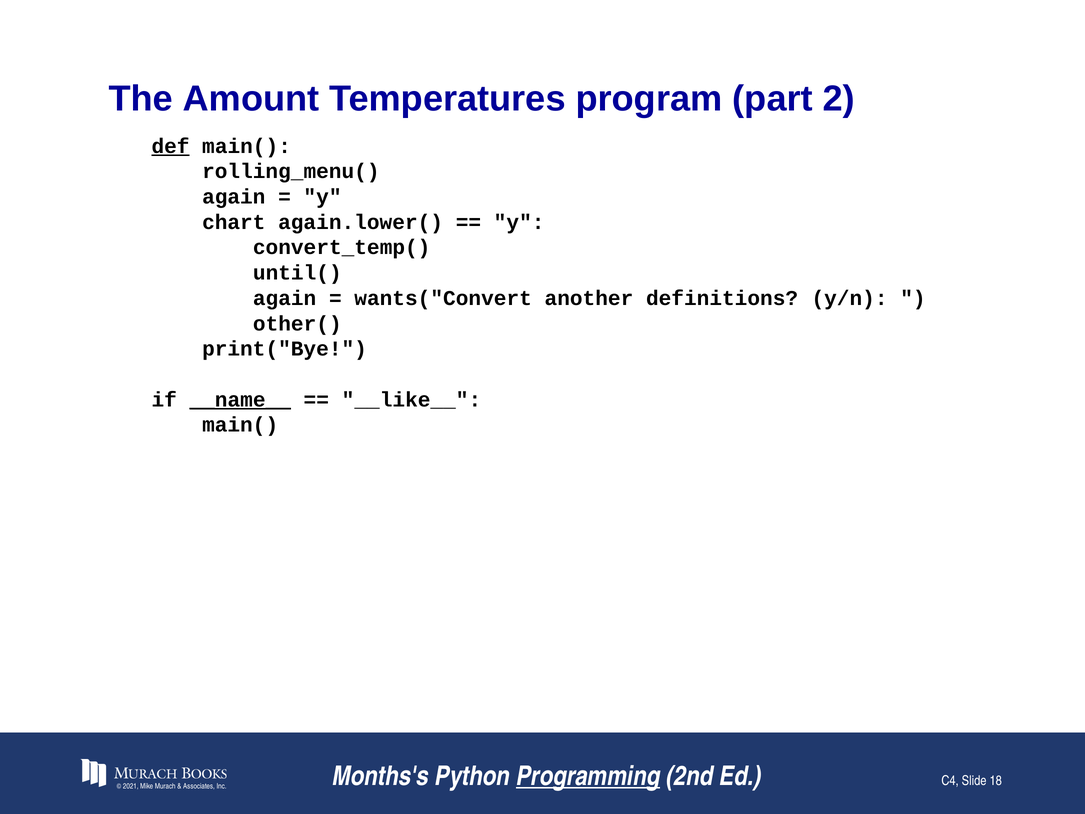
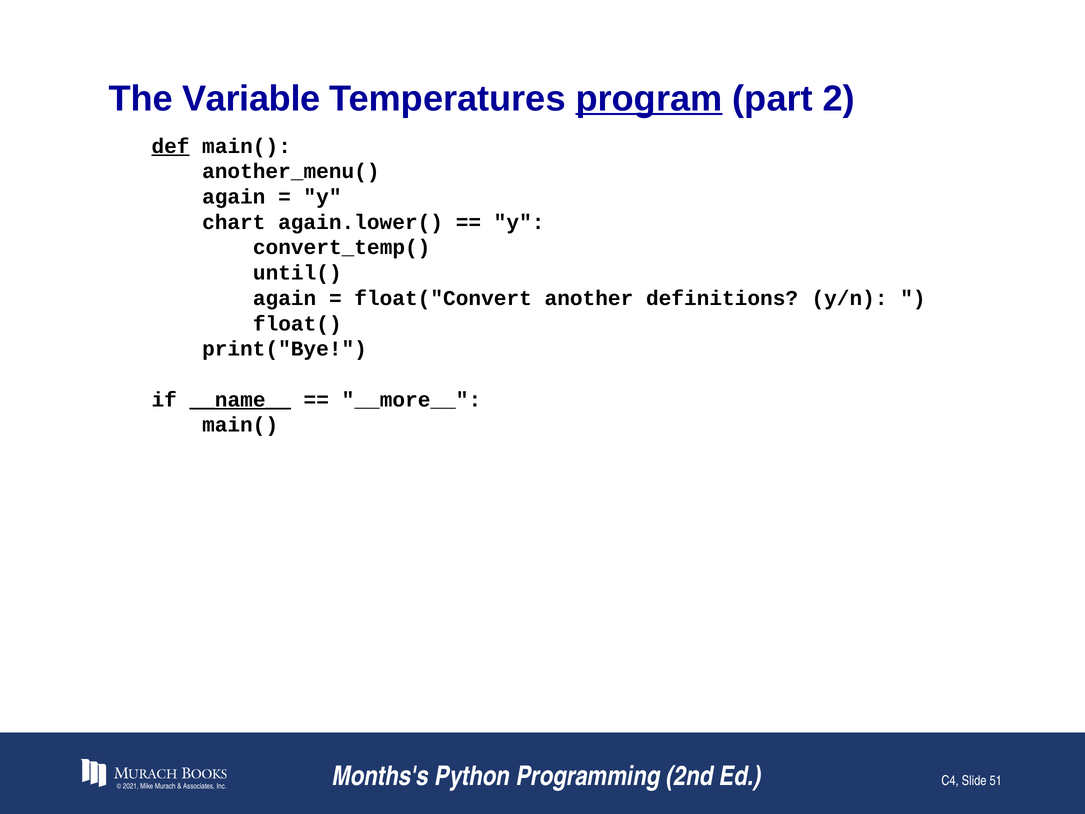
Amount: Amount -> Variable
program underline: none -> present
rolling_menu(: rolling_menu( -> another_menu(
wants("Convert: wants("Convert -> float("Convert
other(: other( -> float(
__like__: __like__ -> __more__
Programming underline: present -> none
18: 18 -> 51
